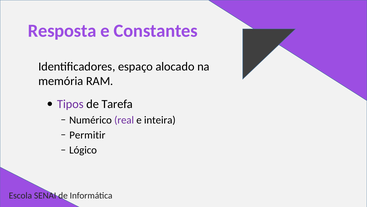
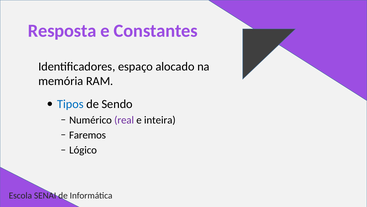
Tipos colour: purple -> blue
Tarefa: Tarefa -> Sendo
Permitir: Permitir -> Faremos
